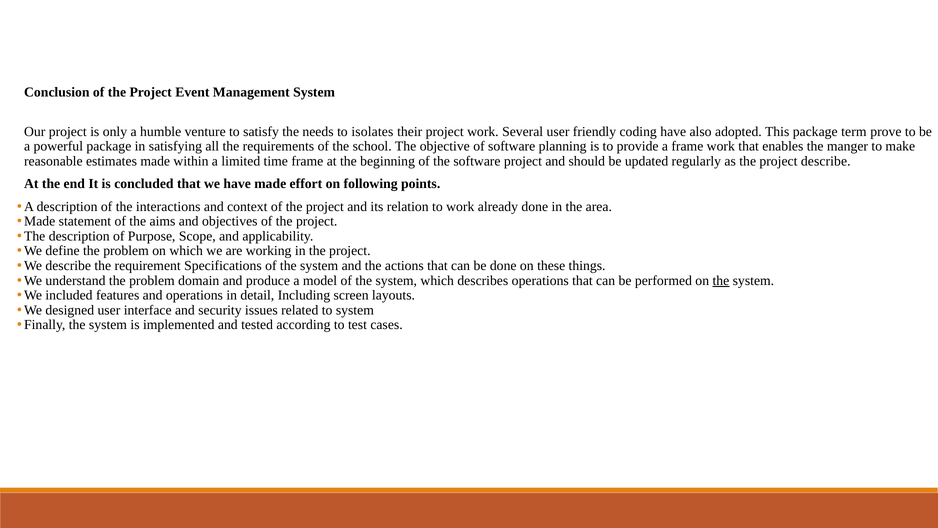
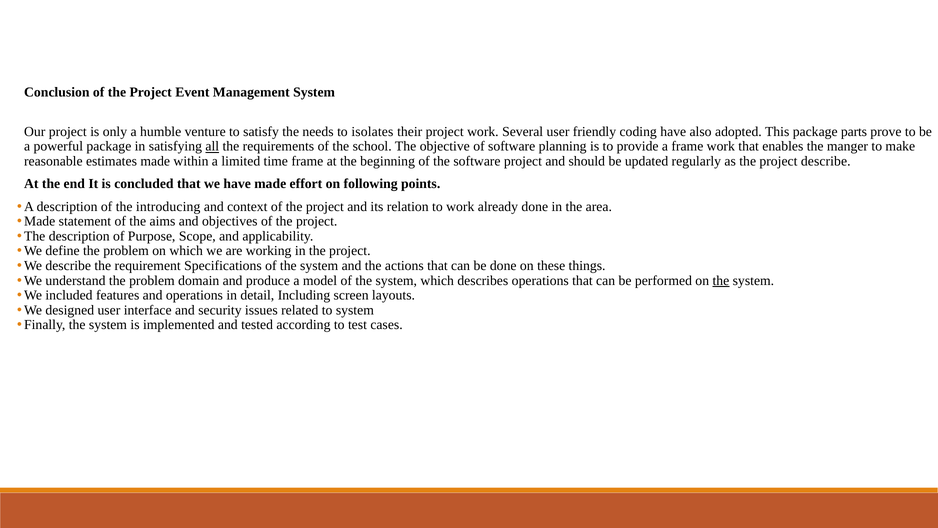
term: term -> parts
all underline: none -> present
interactions: interactions -> introducing
